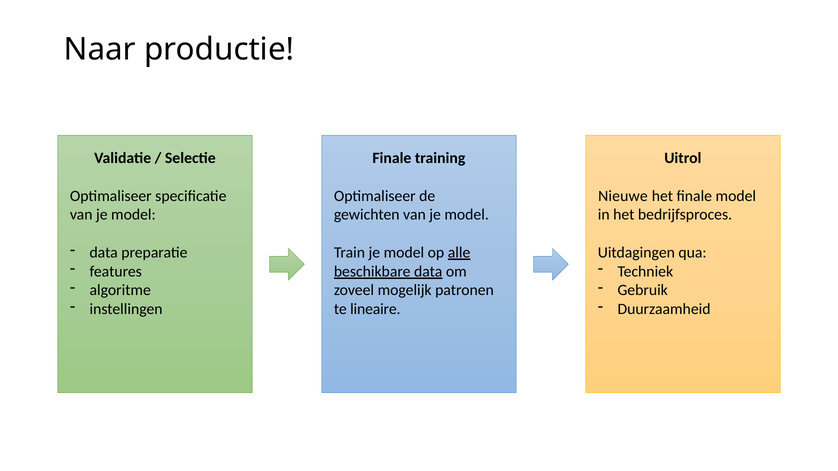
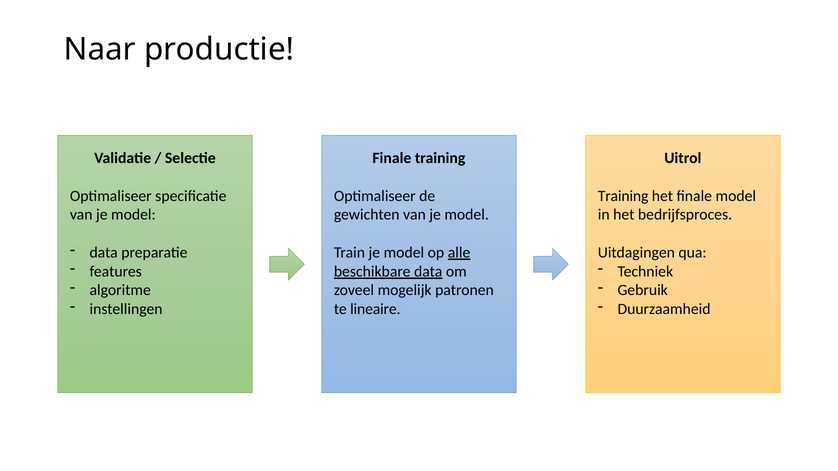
Nieuwe at (623, 196): Nieuwe -> Training
